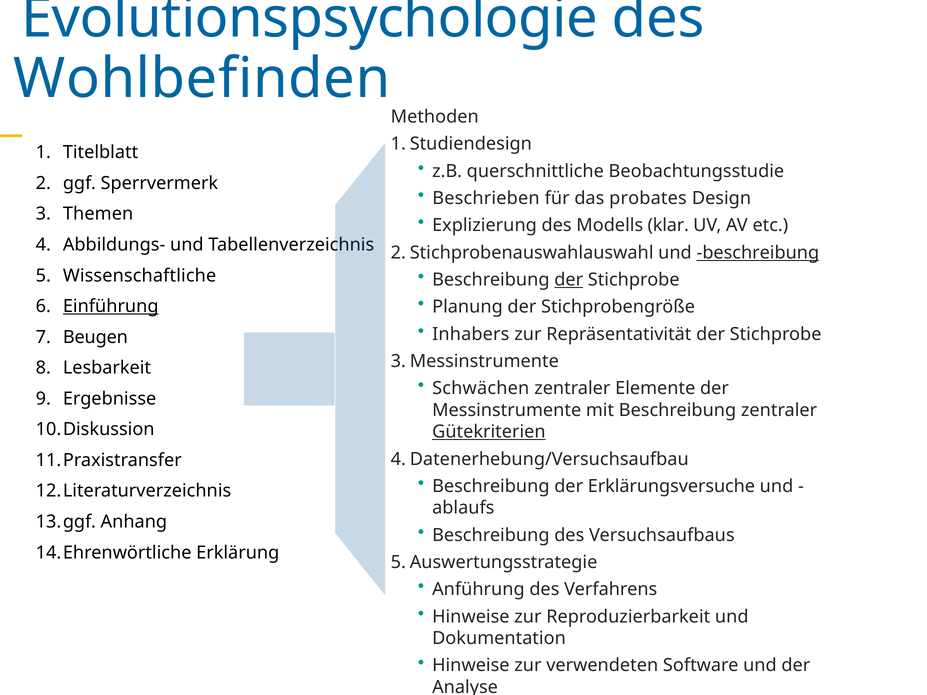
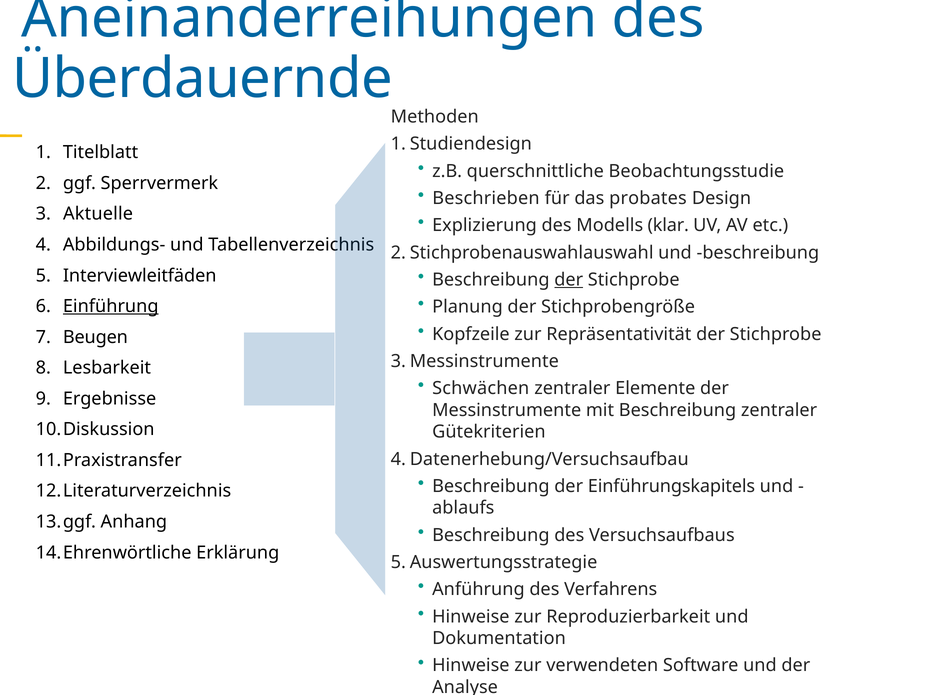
Evolutionspsychologie: Evolutionspsychologie -> Aneinanderreihungen
Wohlbefinden: Wohlbefinden -> Überdauernde
Themen: Themen -> Aktuelle
beschreibung at (758, 253) underline: present -> none
Wissenschaftliche: Wissenschaftliche -> Interviewleitfäden
Inhabers: Inhabers -> Kopfzeile
Gütekriterien underline: present -> none
Erklärungsversuche: Erklärungsversuche -> Einführungskapitels
